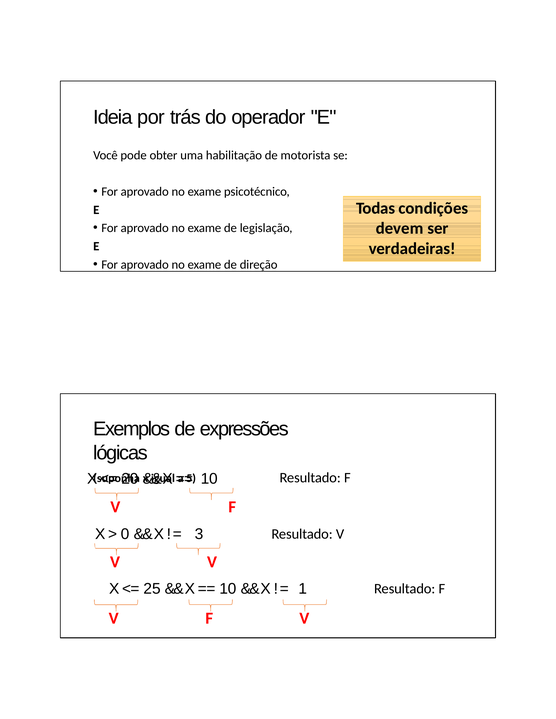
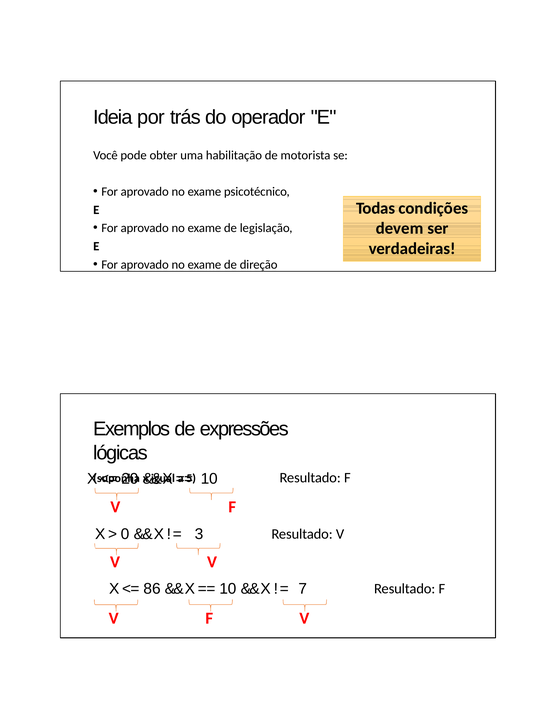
25: 25 -> 86
1: 1 -> 7
